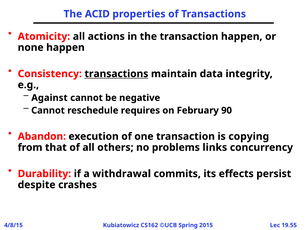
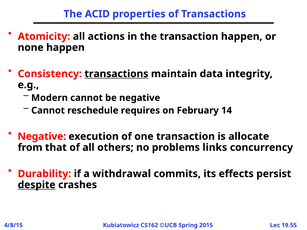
Against: Against -> Modern
90: 90 -> 14
Abandon at (42, 137): Abandon -> Negative
copying: copying -> allocate
despite underline: none -> present
